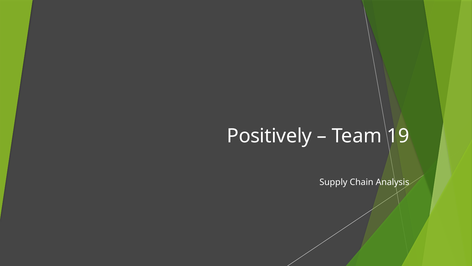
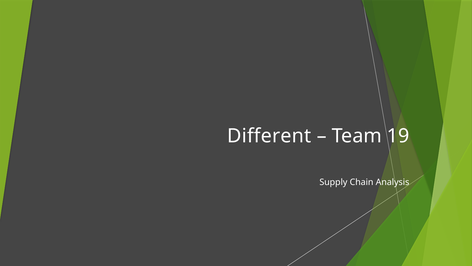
Positively: Positively -> Different
